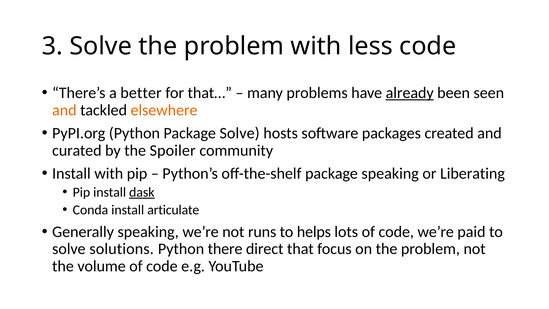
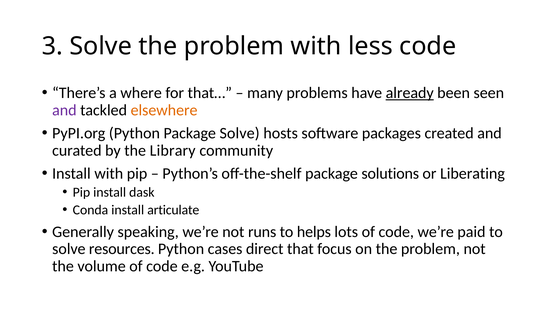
better: better -> where
and at (64, 110) colour: orange -> purple
Spoiler: Spoiler -> Library
package speaking: speaking -> solutions
dask underline: present -> none
solutions: solutions -> resources
there: there -> cases
